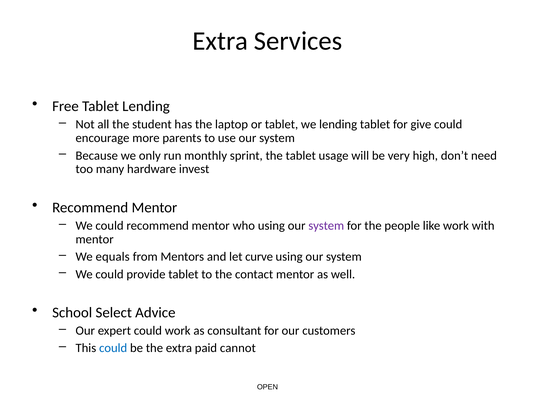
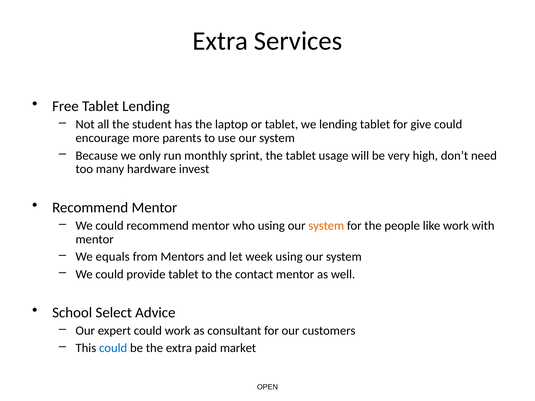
system at (326, 226) colour: purple -> orange
curve: curve -> week
cannot: cannot -> market
